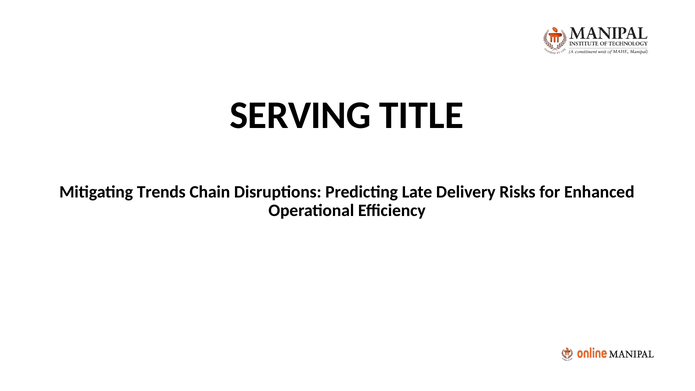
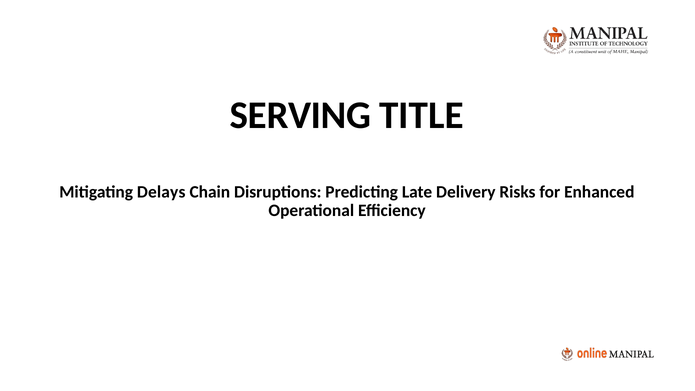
Trends: Trends -> Delays
